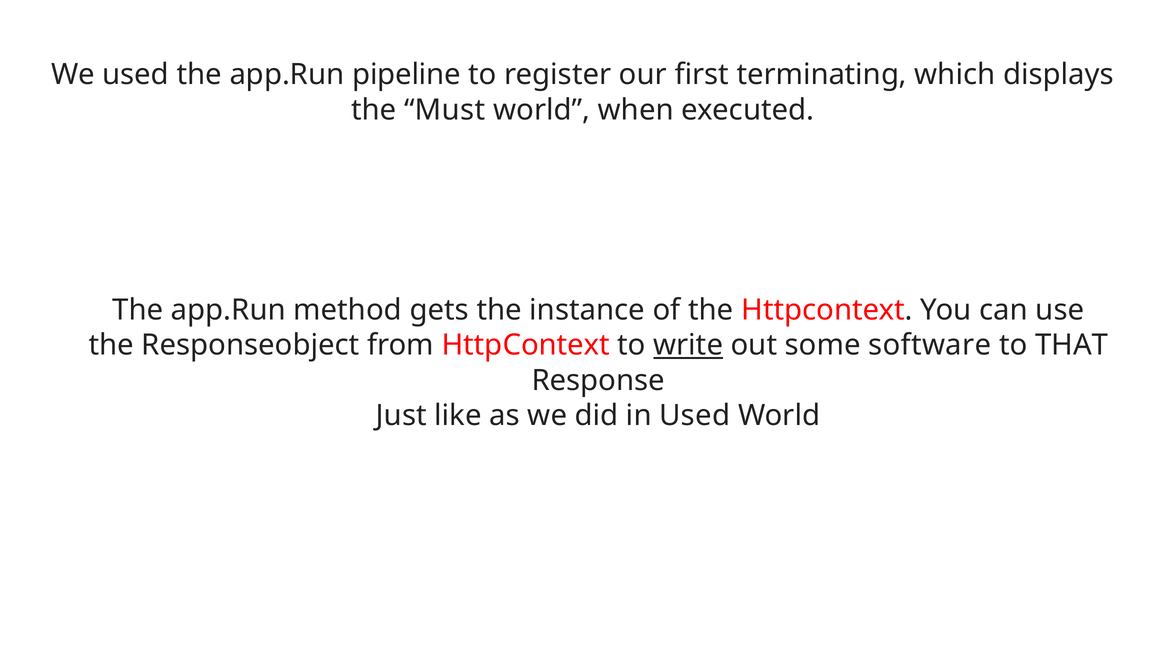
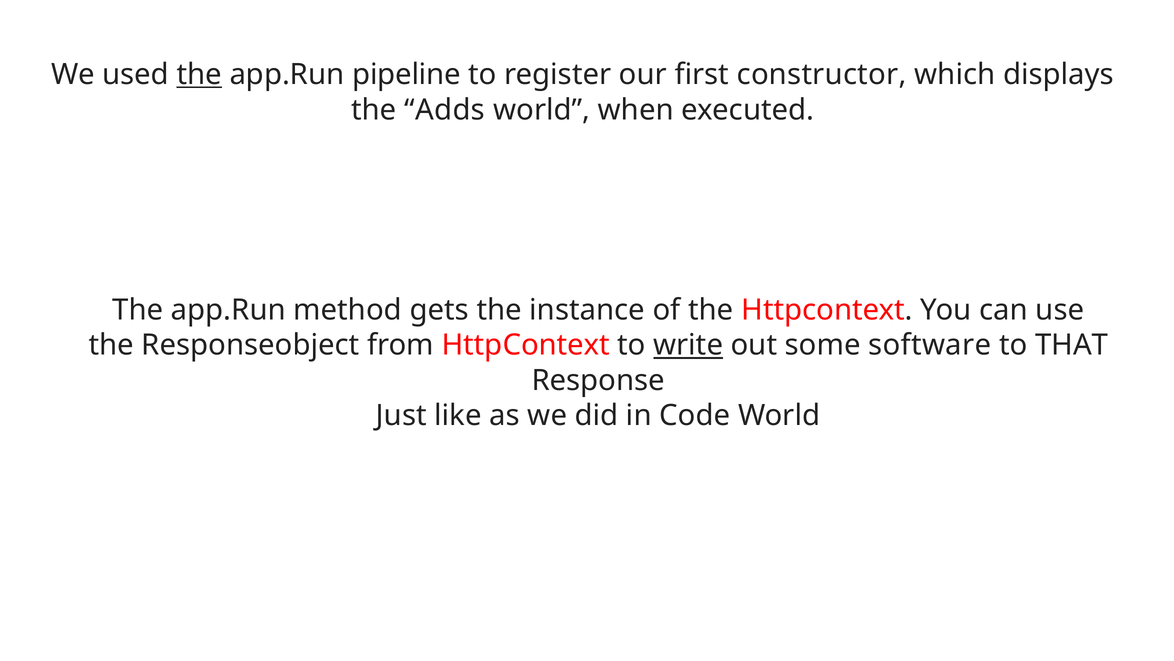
the at (199, 74) underline: none -> present
terminating: terminating -> constructor
Must: Must -> Adds
in Used: Used -> Code
